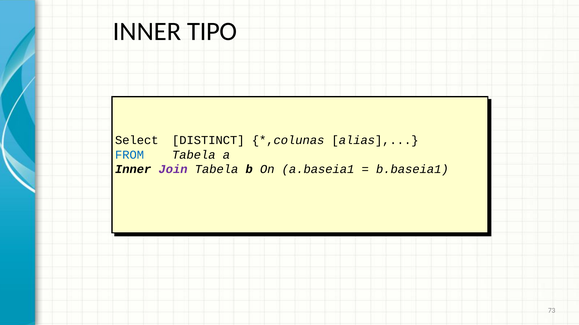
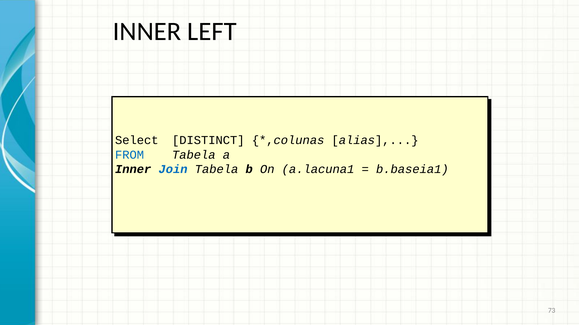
TIPO: TIPO -> LEFT
Join colour: purple -> blue
a.baseia1: a.baseia1 -> a.lacuna1
